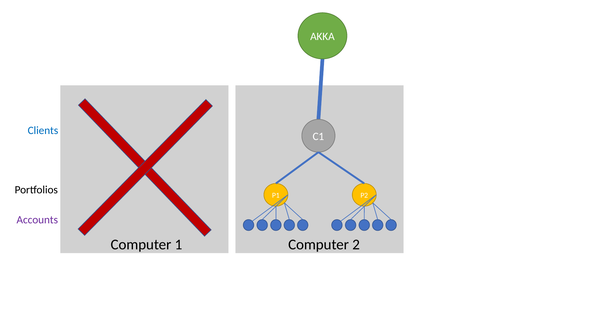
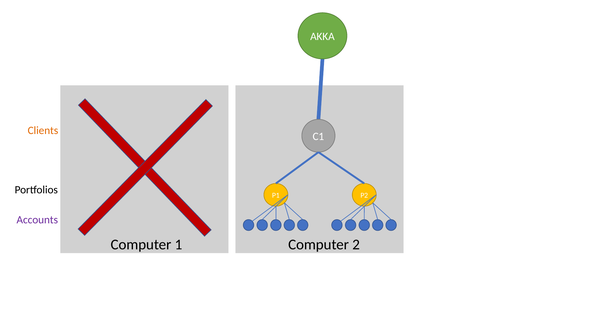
Clients colour: blue -> orange
